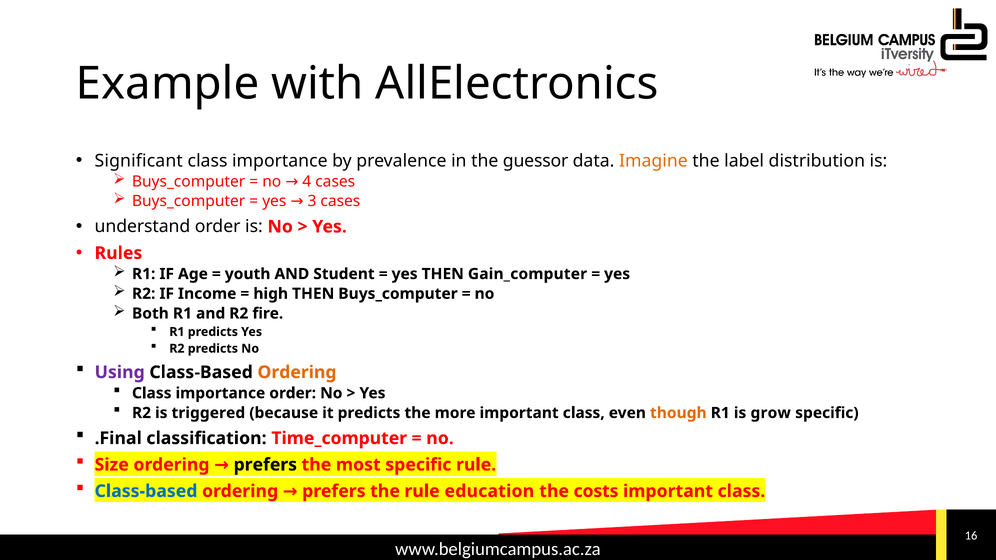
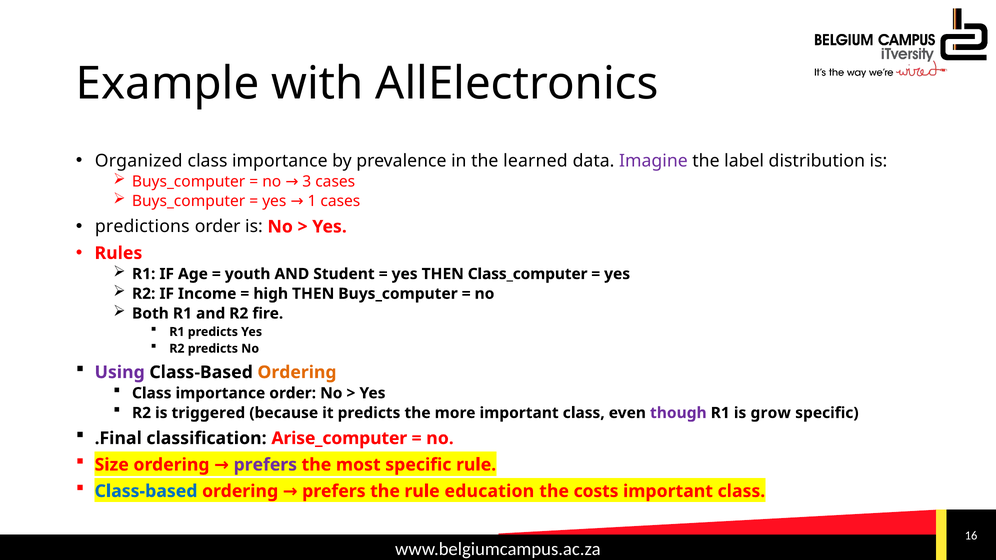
Significant: Significant -> Organized
guessor: guessor -> learned
Imagine colour: orange -> purple
4: 4 -> 3
3: 3 -> 1
understand: understand -> predictions
Gain_computer: Gain_computer -> Class_computer
though colour: orange -> purple
Time_computer: Time_computer -> Arise_computer
prefers at (265, 465) colour: black -> purple
